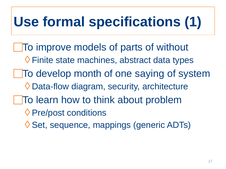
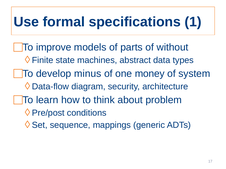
month: month -> minus
saying: saying -> money
